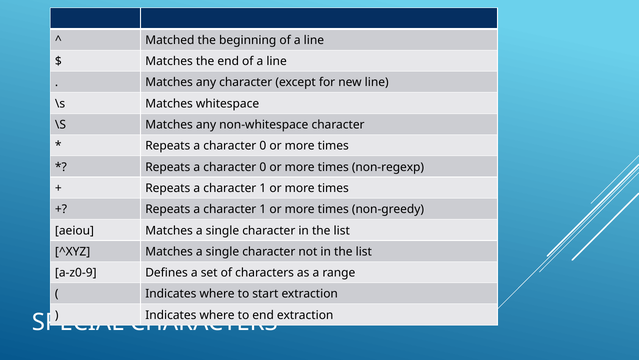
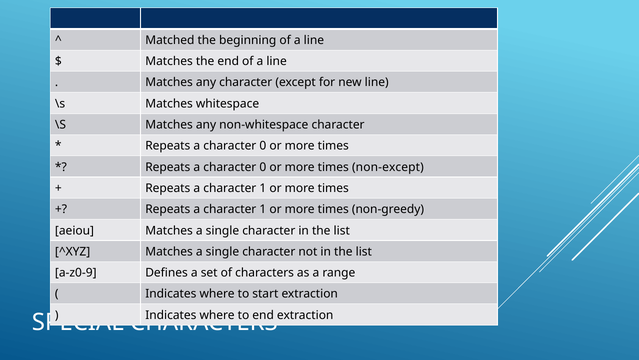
non-regexp: non-regexp -> non-except
